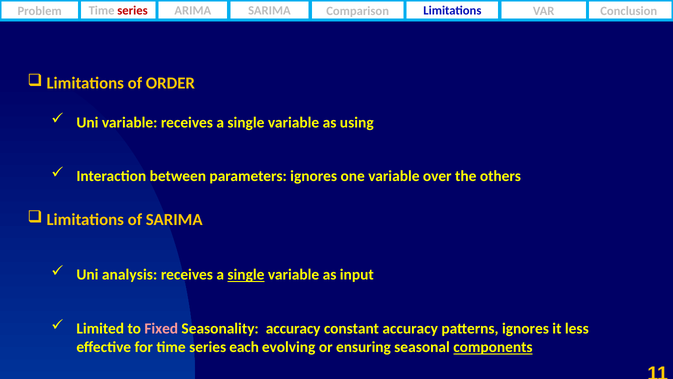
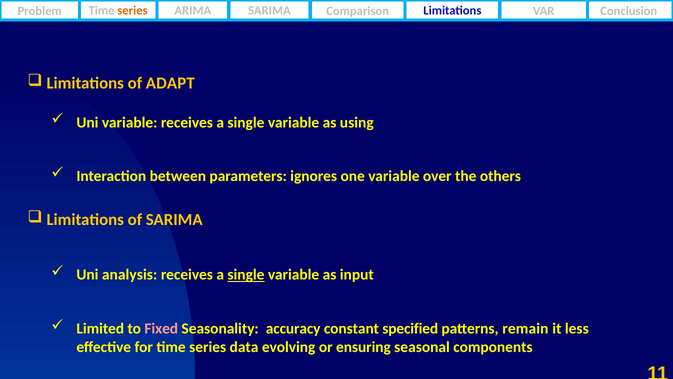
series at (132, 11) colour: red -> orange
ORDER: ORDER -> ADAPT
constant accuracy: accuracy -> specified
patterns ignores: ignores -> remain
each: each -> data
components underline: present -> none
